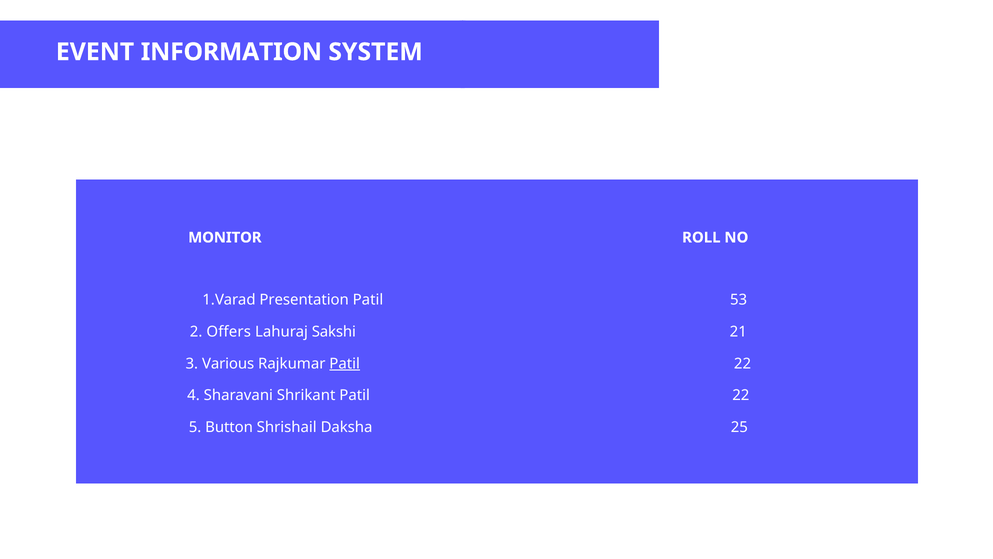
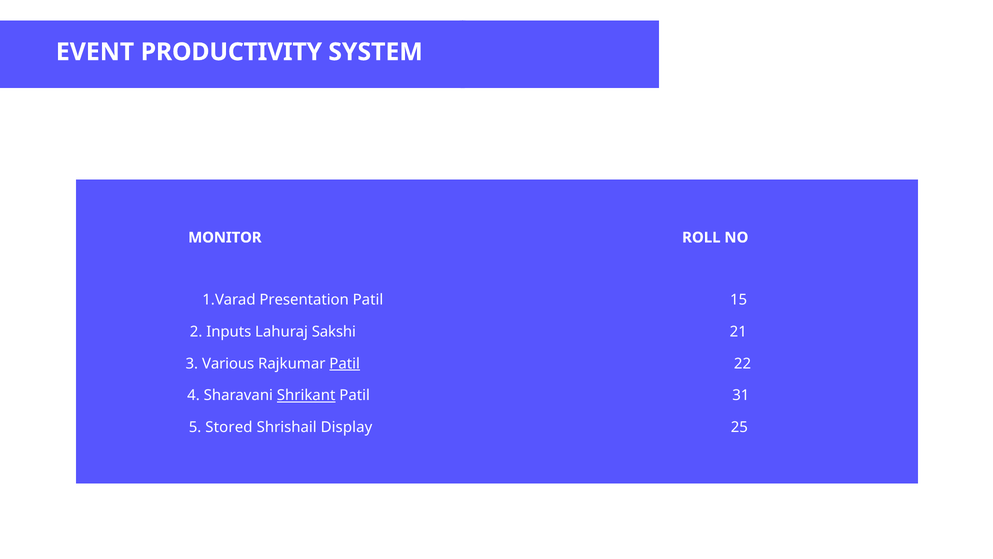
INFORMATION: INFORMATION -> PRODUCTIVITY
53: 53 -> 15
Offers: Offers -> Inputs
Shrikant underline: none -> present
22 at (741, 395): 22 -> 31
Button: Button -> Stored
Daksha: Daksha -> Display
